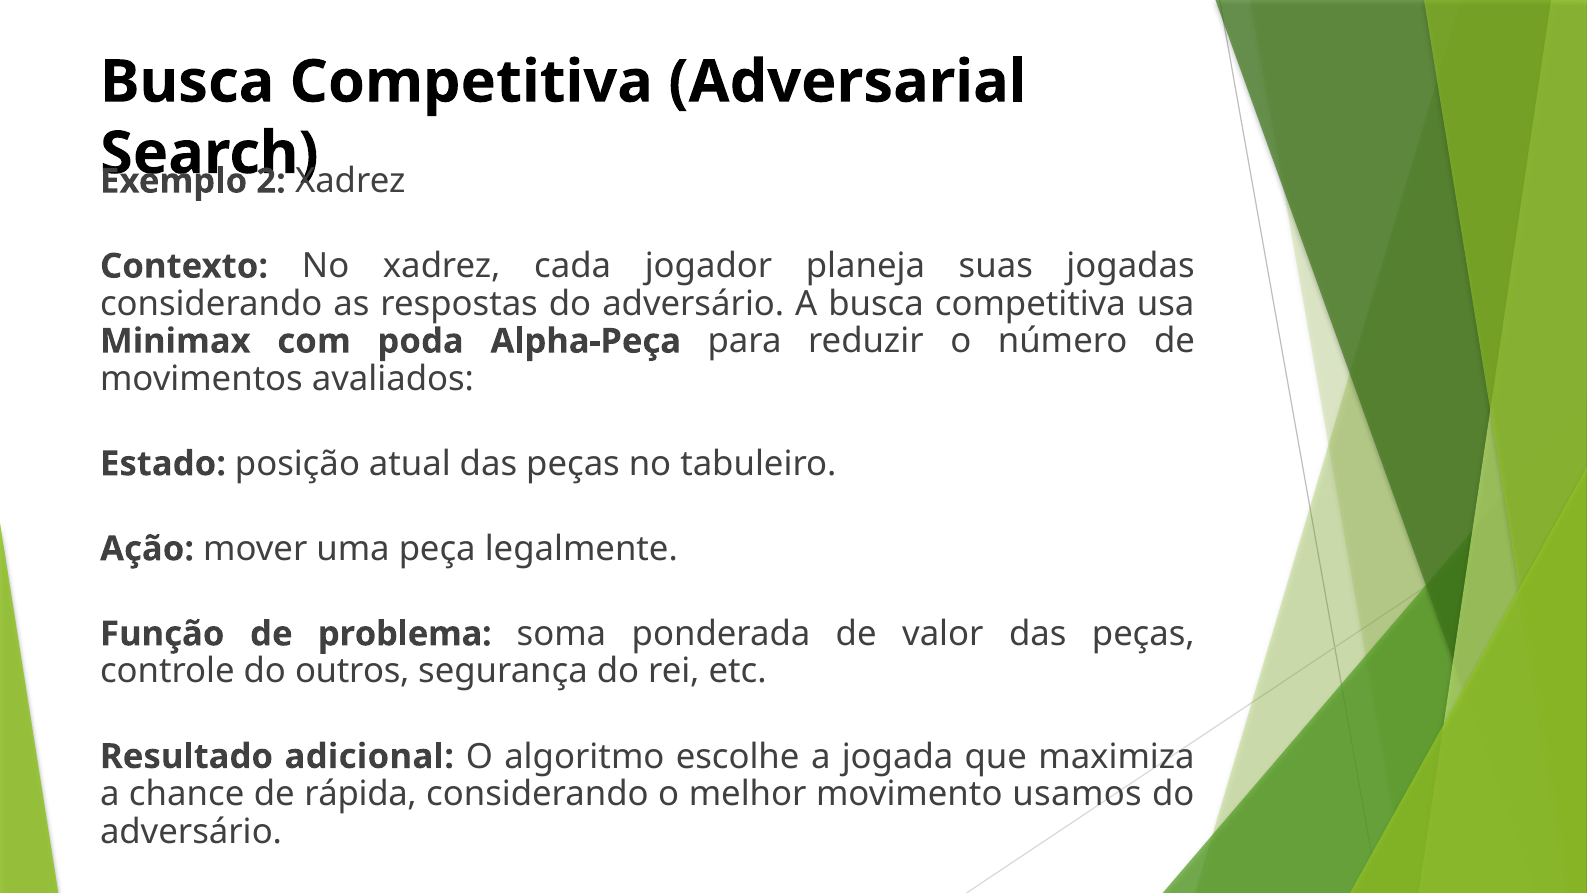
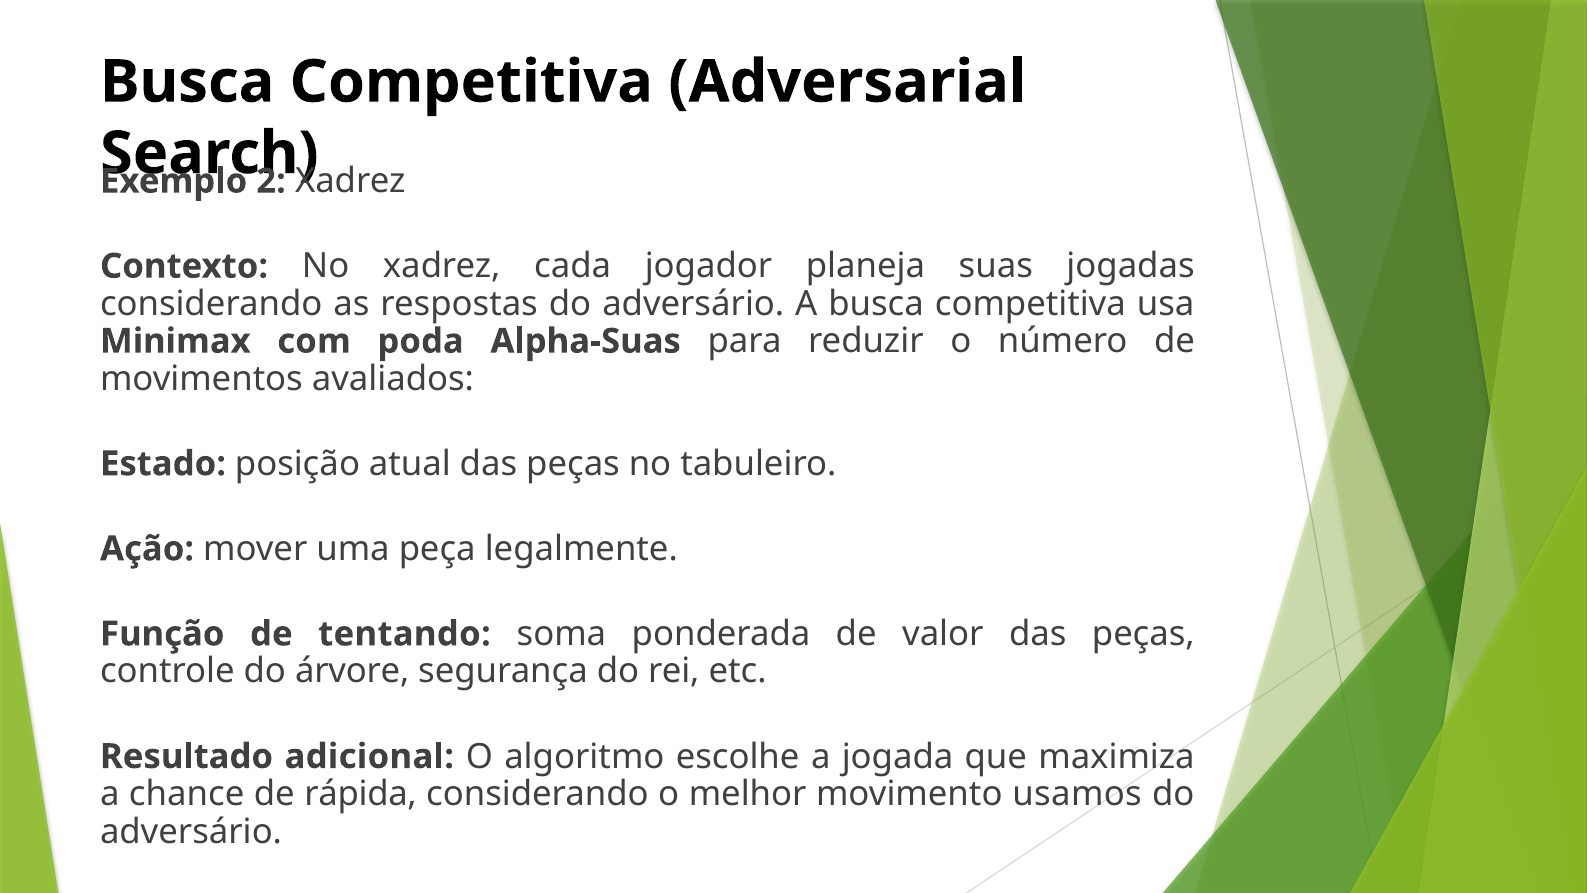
Alpha-Peça: Alpha-Peça -> Alpha-Suas
problema: problema -> tentando
outros: outros -> árvore
